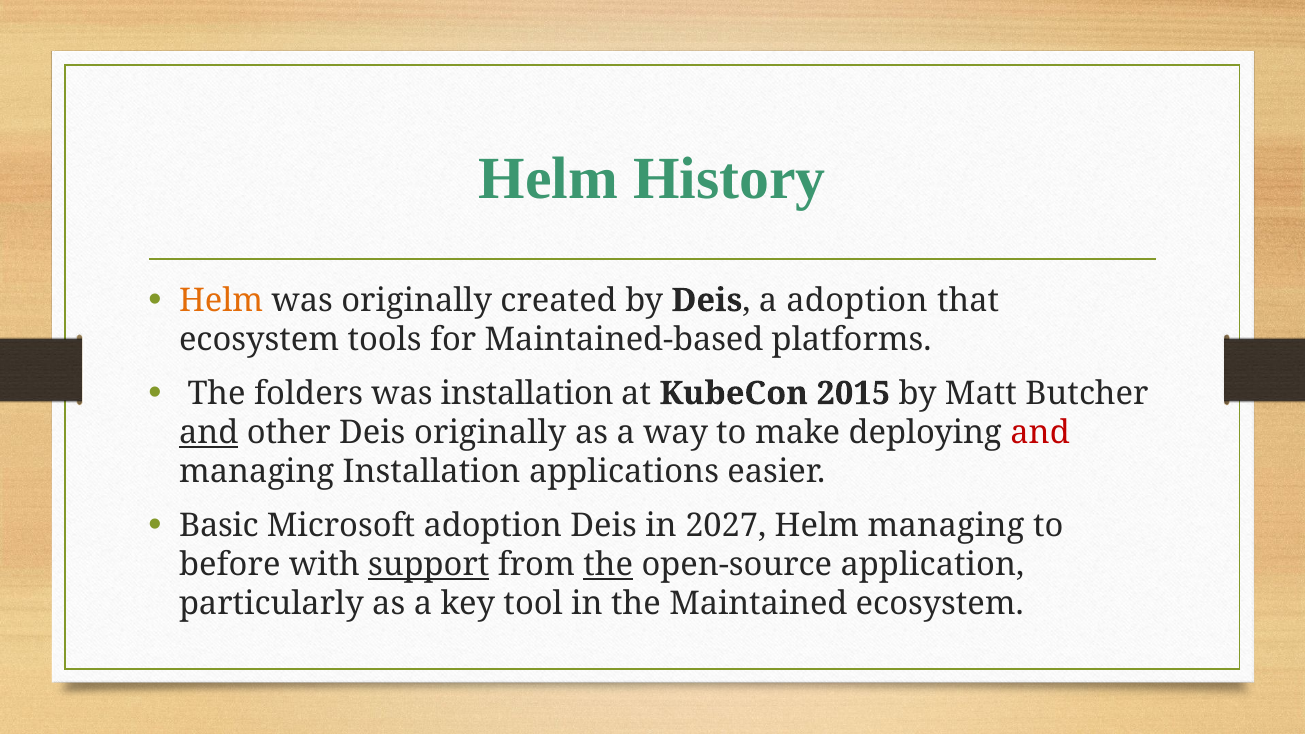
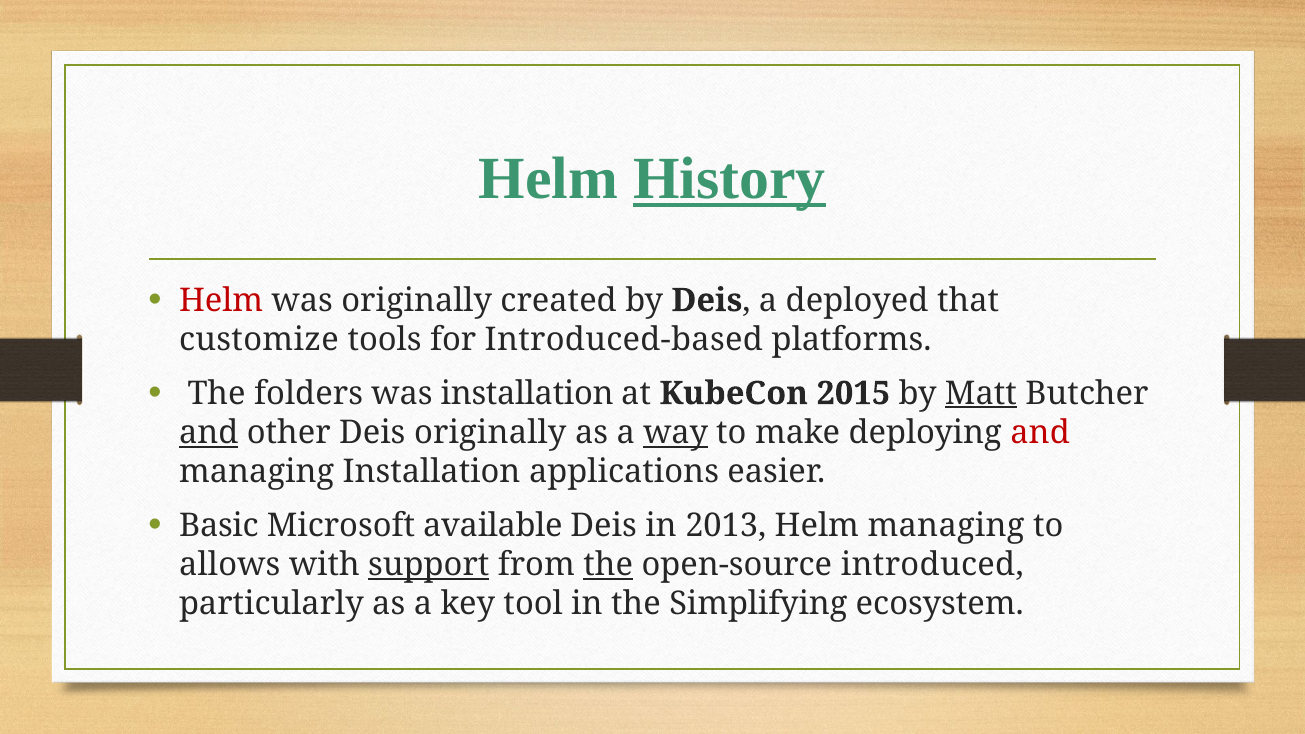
History underline: none -> present
Helm at (221, 300) colour: orange -> red
a adoption: adoption -> deployed
ecosystem at (259, 340): ecosystem -> customize
Maintained-based: Maintained-based -> Introduced-based
Matt underline: none -> present
way underline: none -> present
Microsoft adoption: adoption -> available
2027: 2027 -> 2013
before: before -> allows
application: application -> introduced
Maintained: Maintained -> Simplifying
